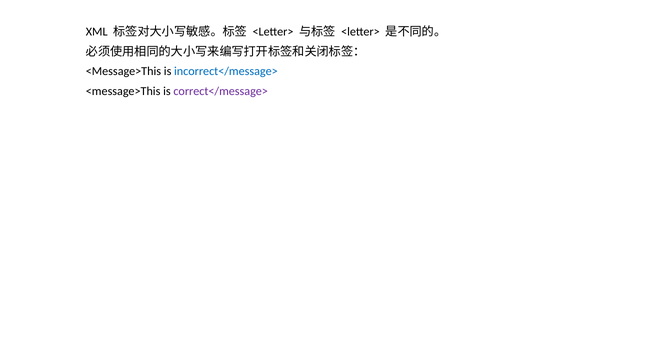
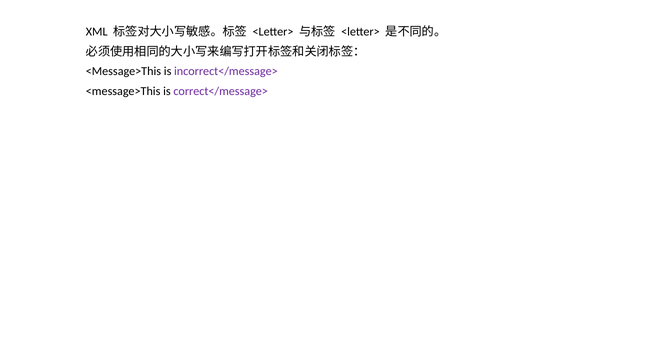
incorrect</message> colour: blue -> purple
